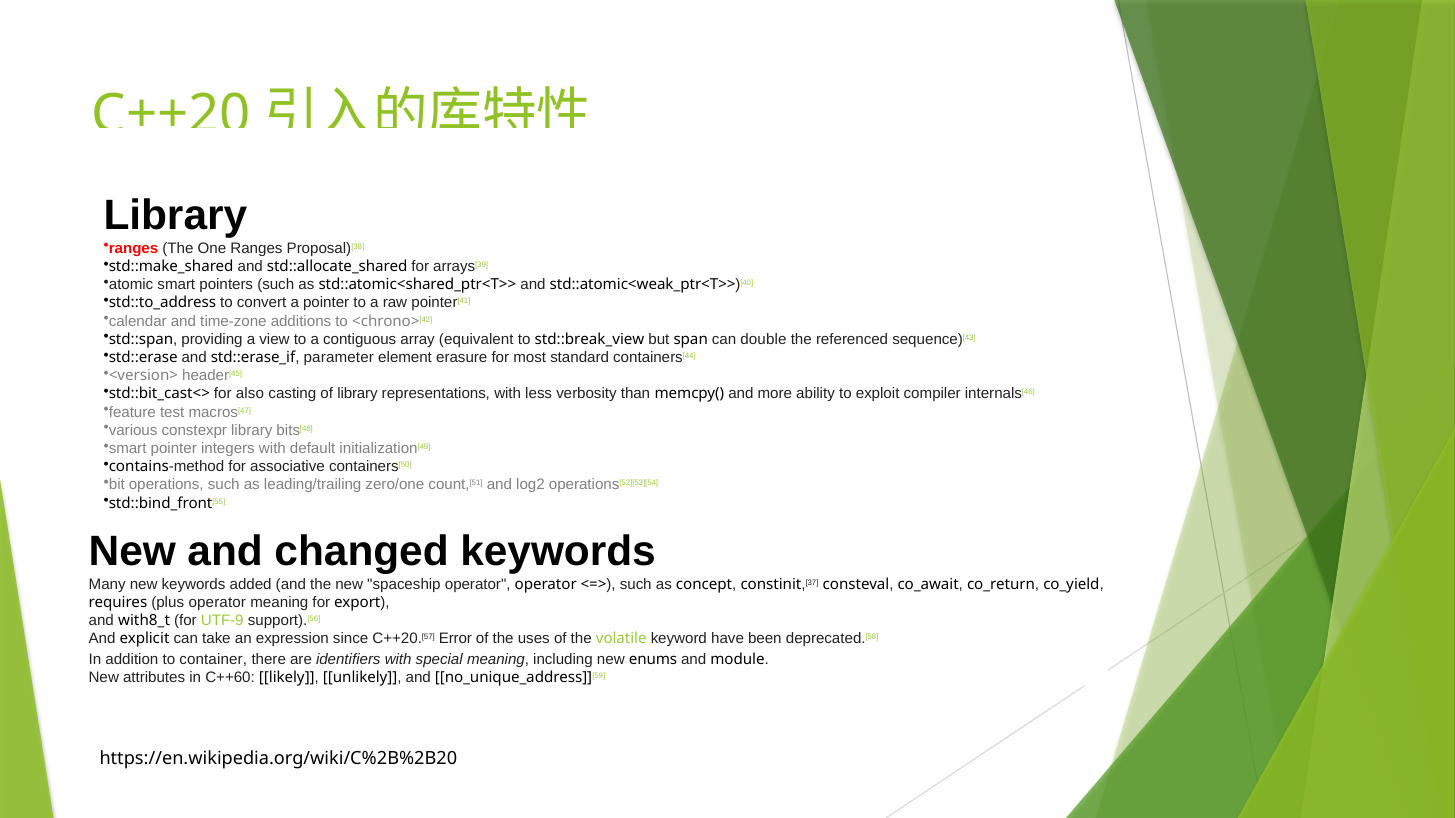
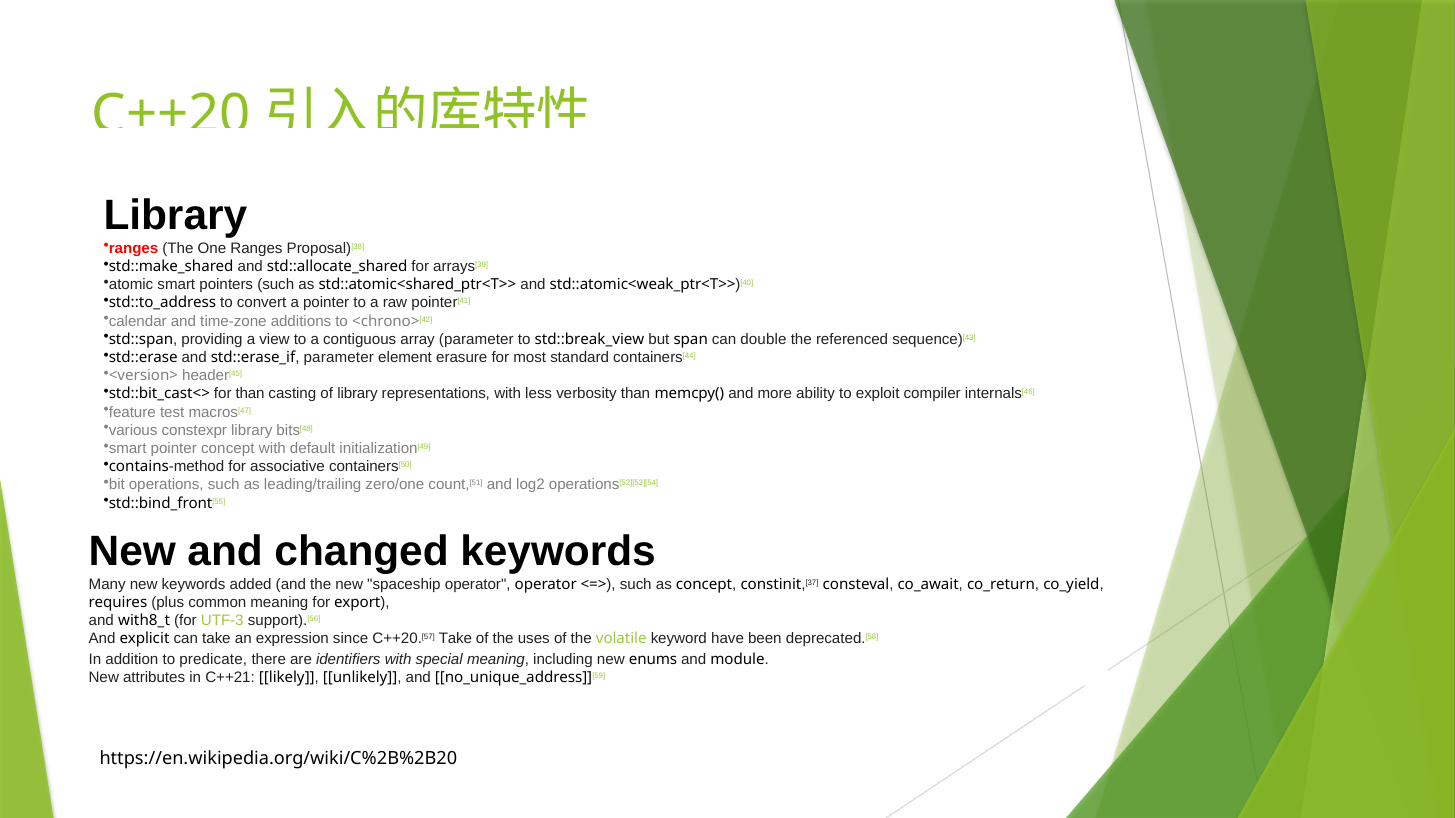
array equivalent: equivalent -> parameter
for also: also -> than
pointer integers: integers -> concept
plus operator: operator -> common
UTF-9: UTF-9 -> UTF-3
C++20.[57 Error: Error -> Take
container: container -> predicate
C++60: C++60 -> C++21
